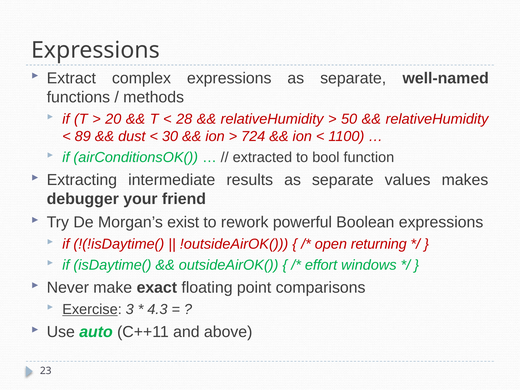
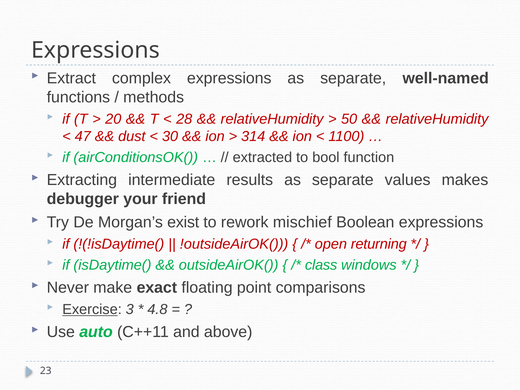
89: 89 -> 47
724: 724 -> 314
powerful: powerful -> mischief
effort: effort -> class
4.3: 4.3 -> 4.8
